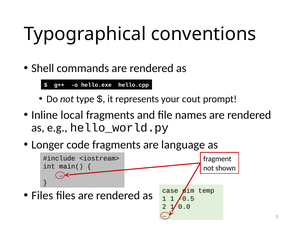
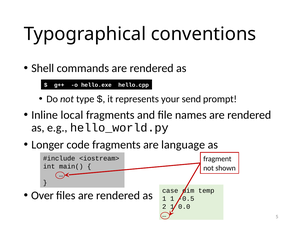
cout: cout -> send
Files at (42, 195): Files -> Over
